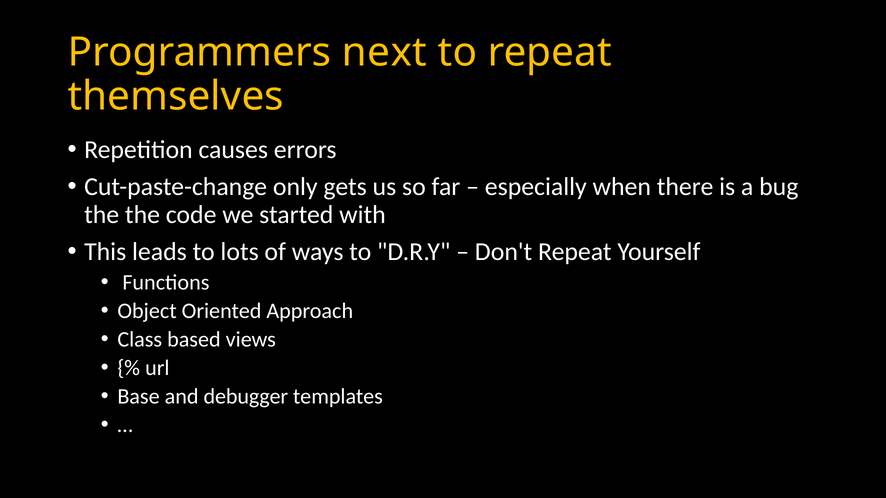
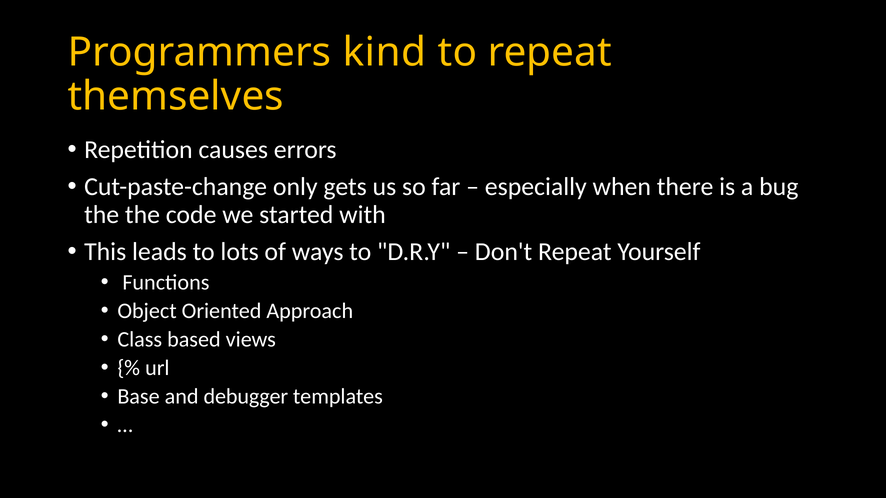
next: next -> kind
